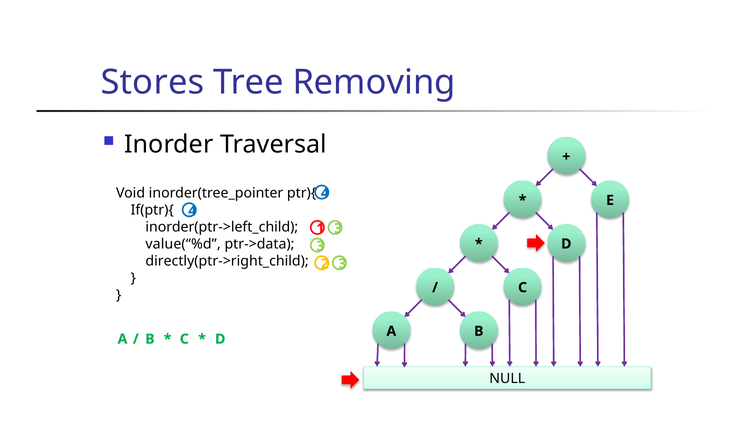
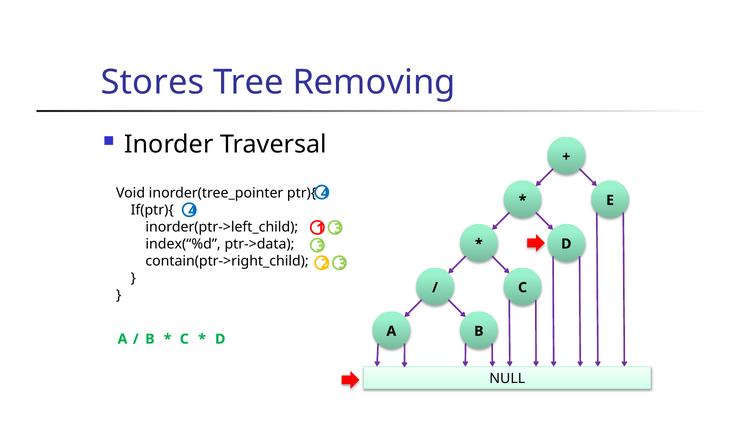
value(“%d: value(“%d -> index(“%d
directly(ptr->right_child: directly(ptr->right_child -> contain(ptr->right_child
